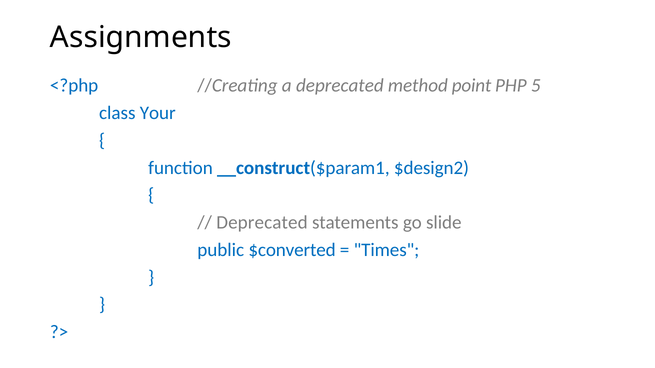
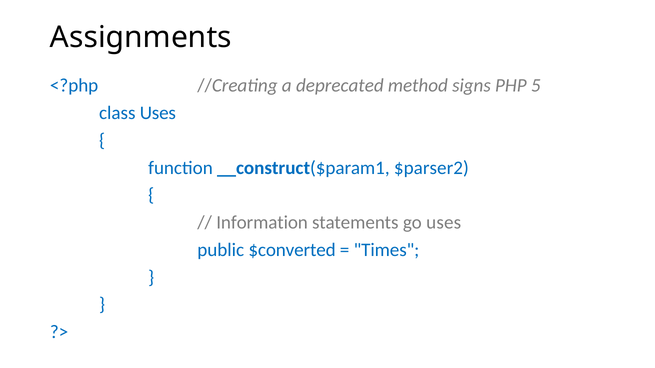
point: point -> signs
class Your: Your -> Uses
$design2: $design2 -> $parser2
Deprecated at (262, 223): Deprecated -> Information
go slide: slide -> uses
